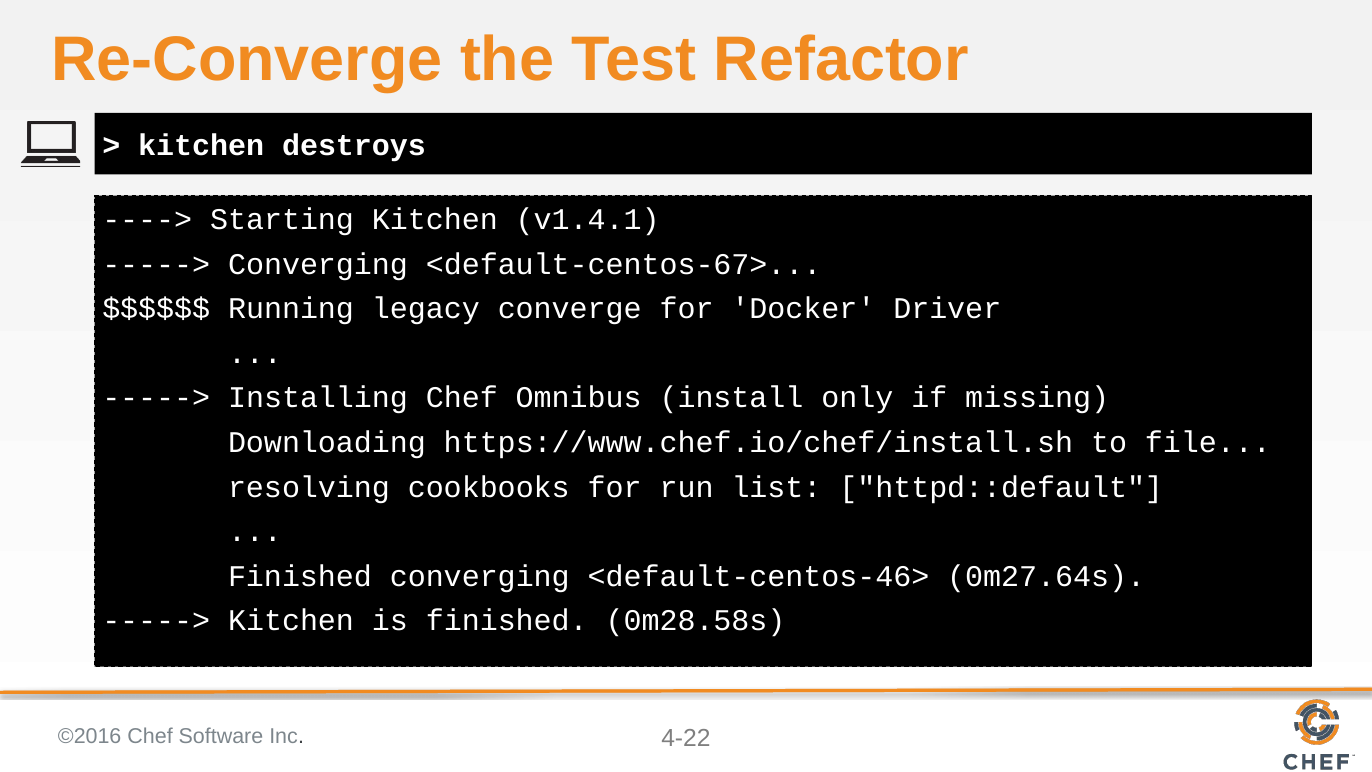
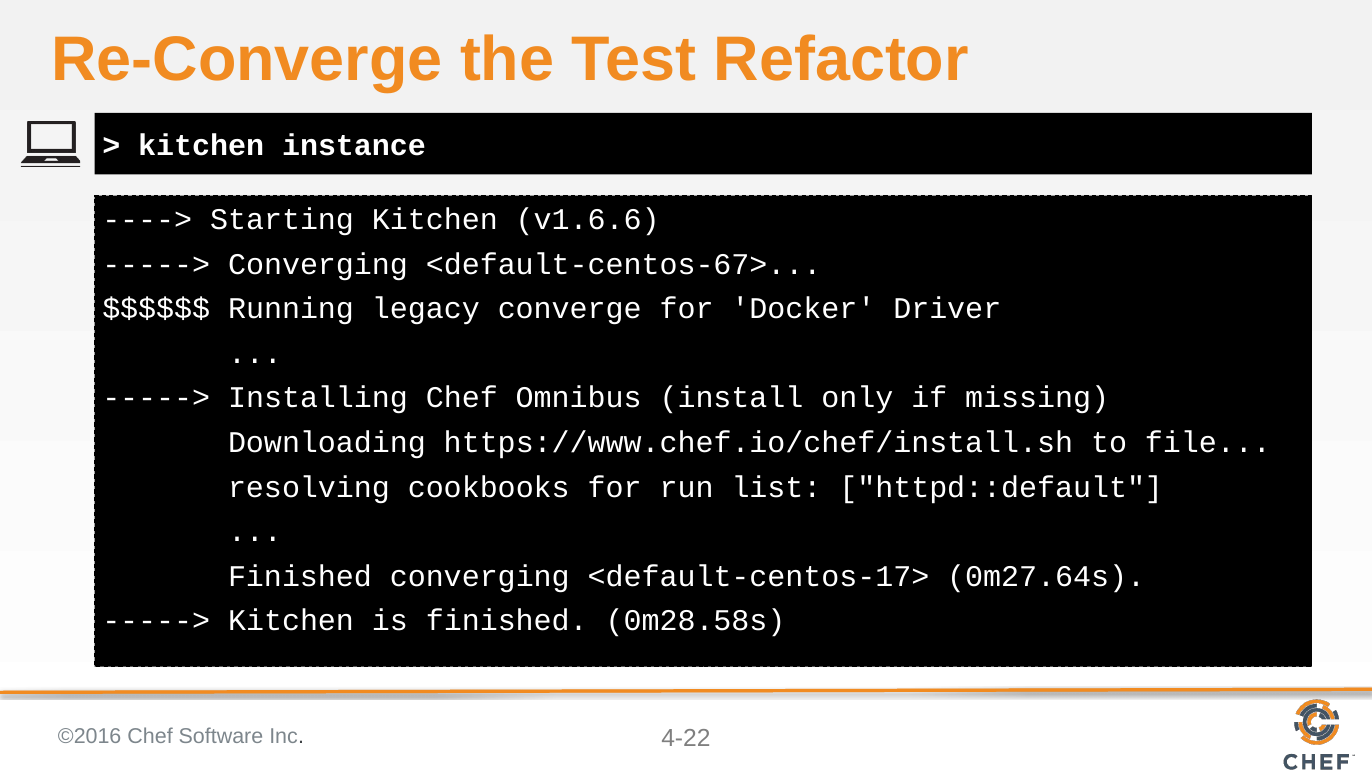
destroys: destroys -> instance
v1.4.1: v1.4.1 -> v1.6.6
<default-centos-46>: <default-centos-46> -> <default-centos-17>
